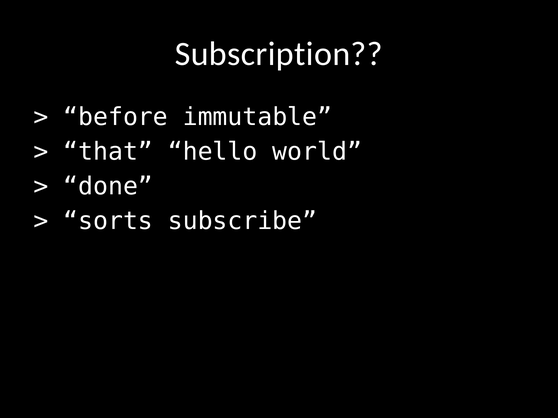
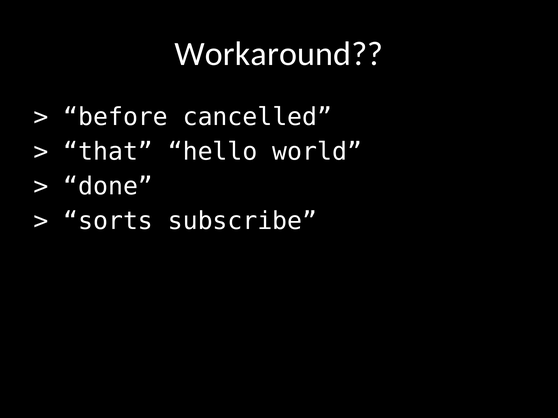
Subscription: Subscription -> Workaround
immutable: immutable -> cancelled
